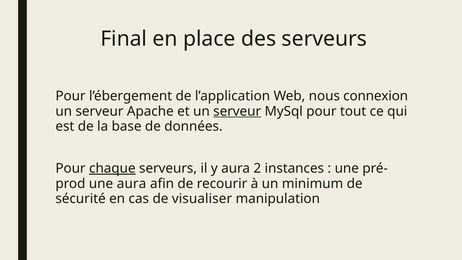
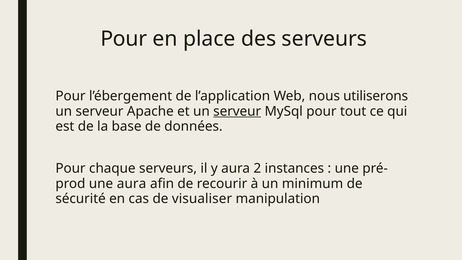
Final at (124, 39): Final -> Pour
connexion: connexion -> utiliserons
chaque underline: present -> none
